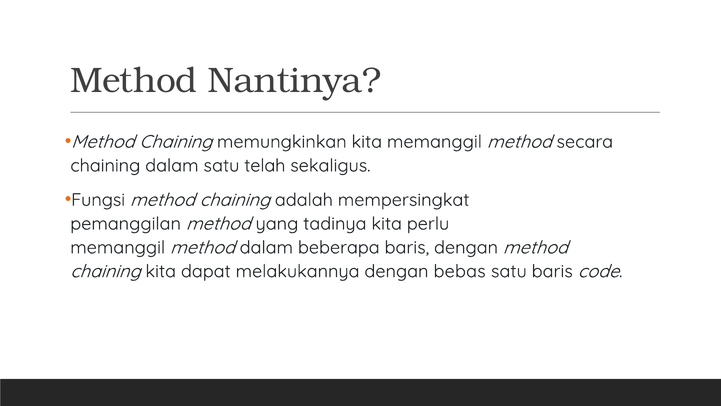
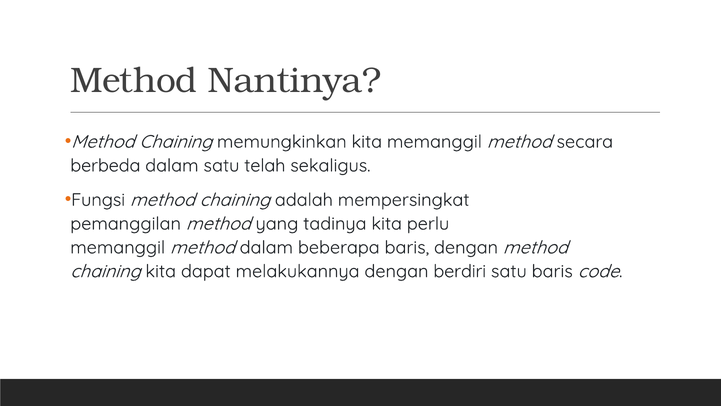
chaining at (105, 165): chaining -> berbeda
bebas: bebas -> berdiri
